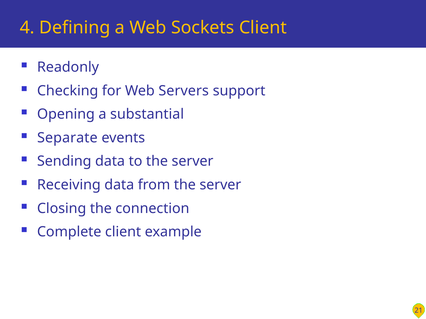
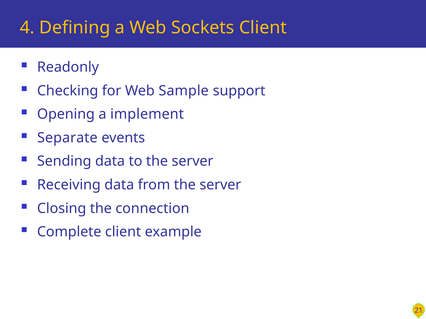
Servers: Servers -> Sample
substantial: substantial -> implement
